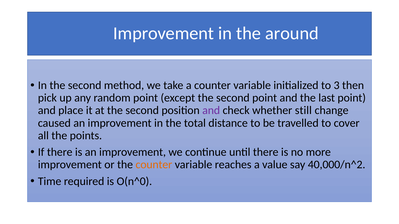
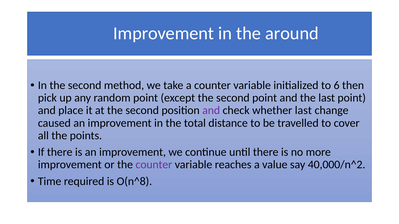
3: 3 -> 6
whether still: still -> last
counter at (154, 165) colour: orange -> purple
O(n^0: O(n^0 -> O(n^8
